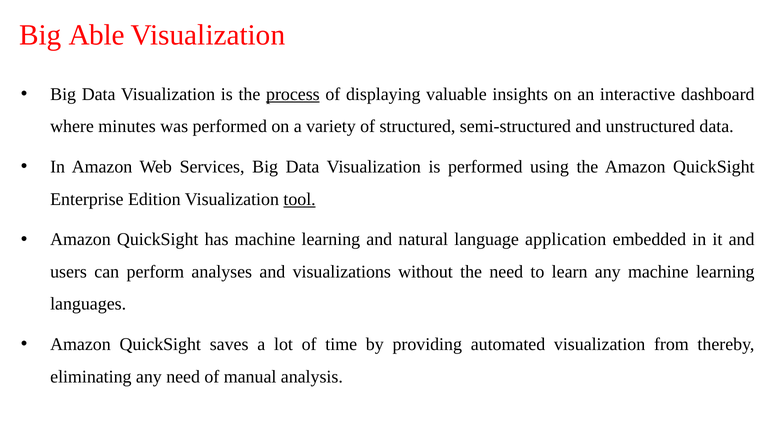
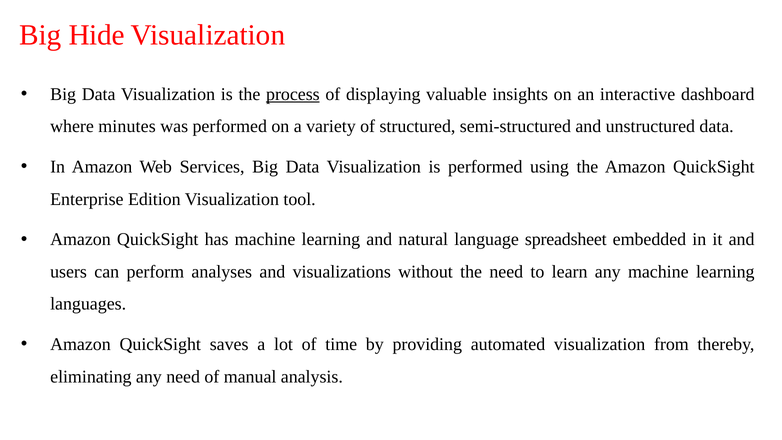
Able: Able -> Hide
tool underline: present -> none
application: application -> spreadsheet
